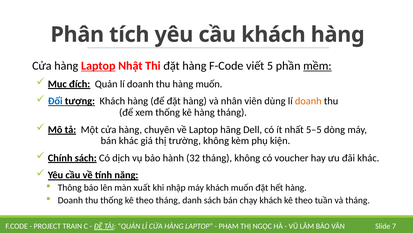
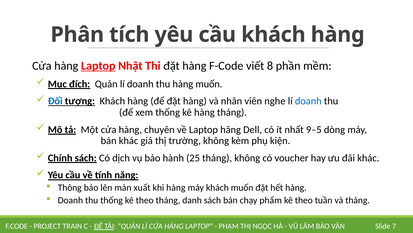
5: 5 -> 8
mềm underline: present -> none
dùng: dùng -> nghe
doanh at (308, 101) colour: orange -> blue
5–5: 5–5 -> 9–5
32: 32 -> 25
khi nhập: nhập -> hàng
chạy khách: khách -> phẩm
